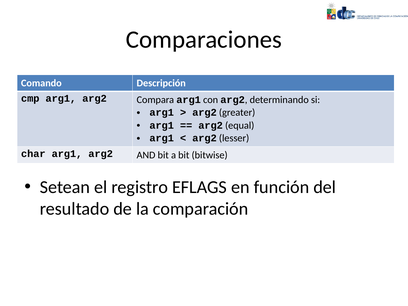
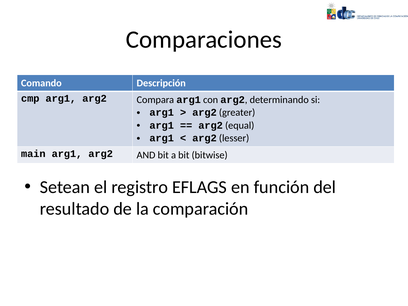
char: char -> main
